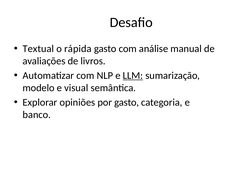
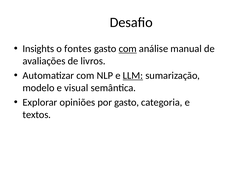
Textual: Textual -> Insights
rápida: rápida -> fontes
com at (128, 49) underline: none -> present
banco: banco -> textos
